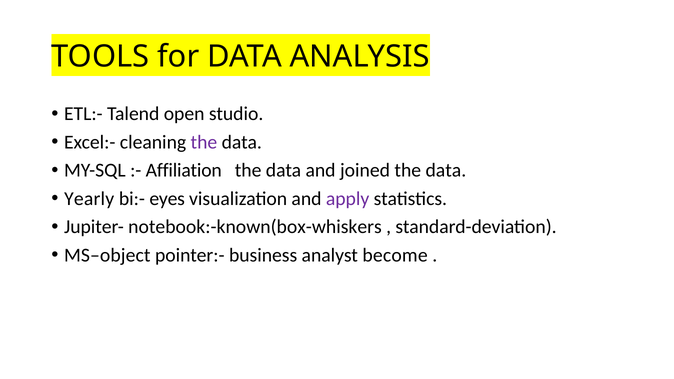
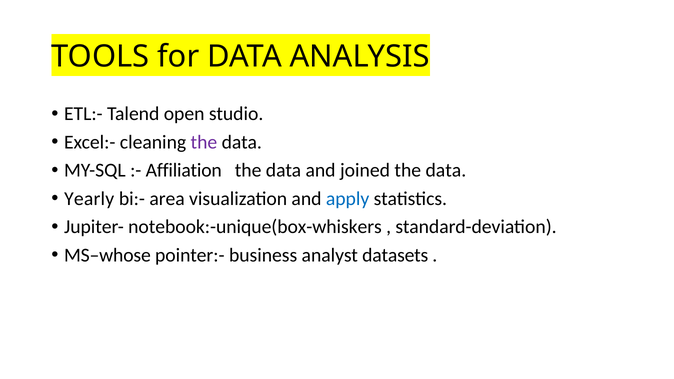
eyes: eyes -> area
apply colour: purple -> blue
notebook:-known(box-whiskers: notebook:-known(box-whiskers -> notebook:-unique(box-whiskers
MS–object: MS–object -> MS–whose
become: become -> datasets
